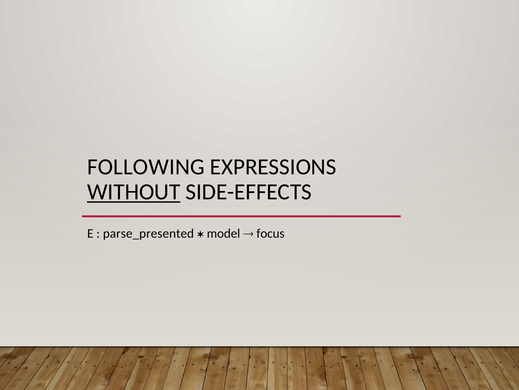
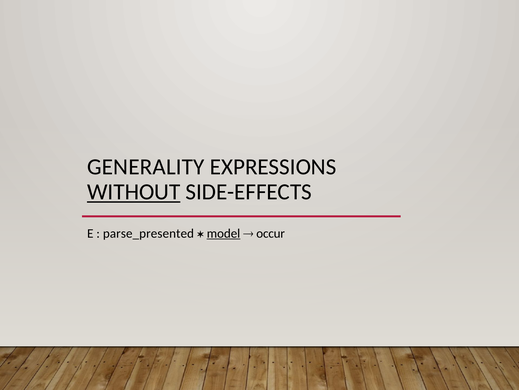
FOLLOWING: FOLLOWING -> GENERALITY
model underline: none -> present
focus: focus -> occur
